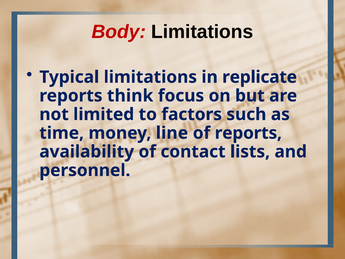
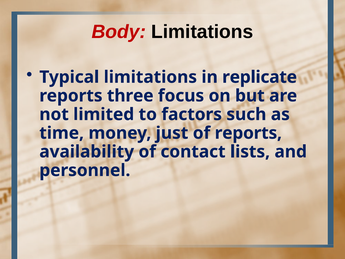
think: think -> three
line: line -> just
